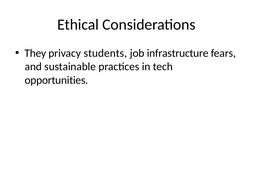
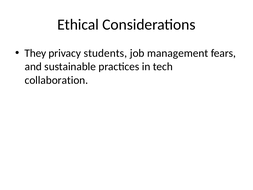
infrastructure: infrastructure -> management
opportunities: opportunities -> collaboration
